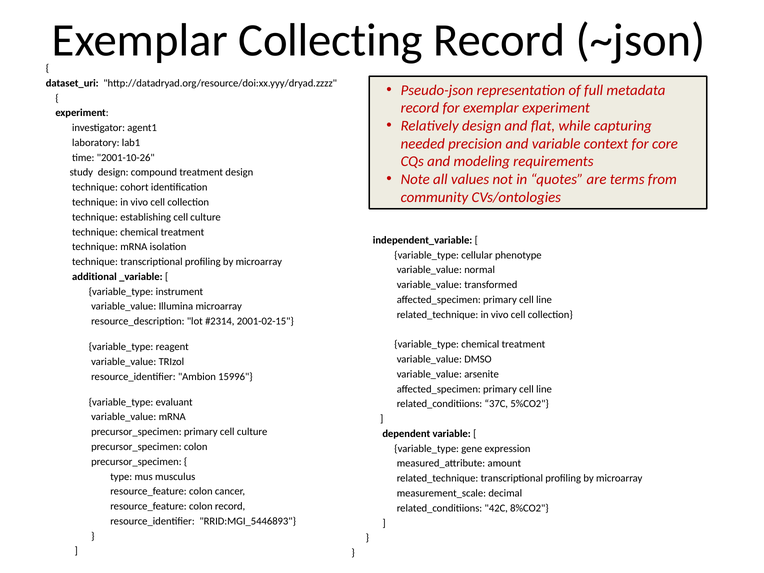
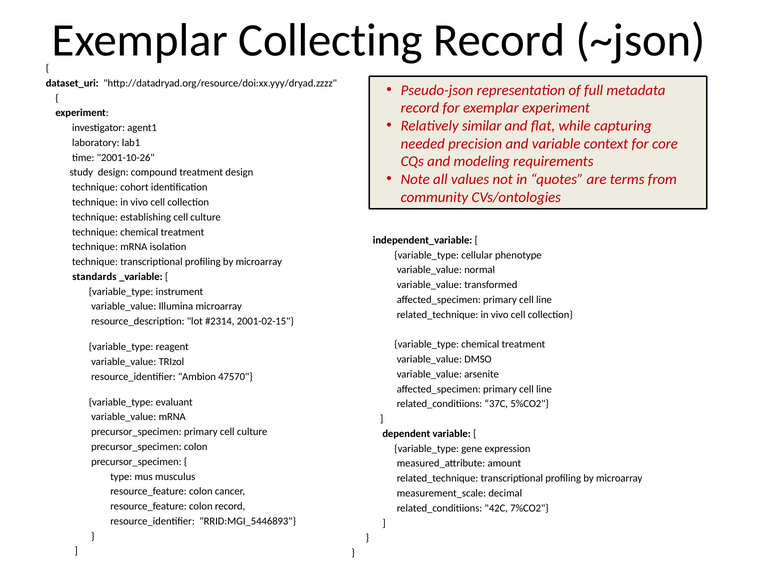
Relatively design: design -> similar
additional: additional -> standards
15996: 15996 -> 47570
8%CO2: 8%CO2 -> 7%CO2
